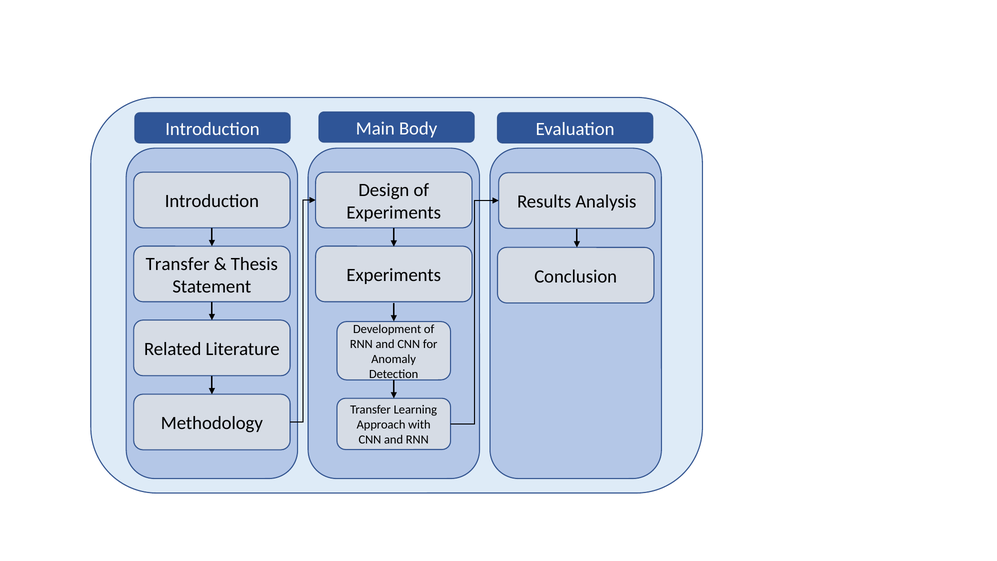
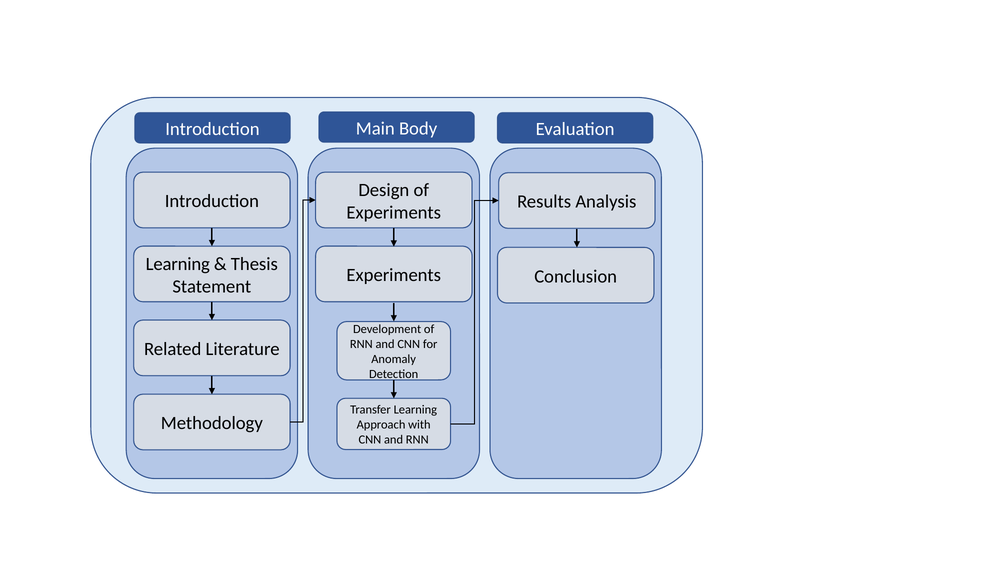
Transfer at (178, 264): Transfer -> Learning
